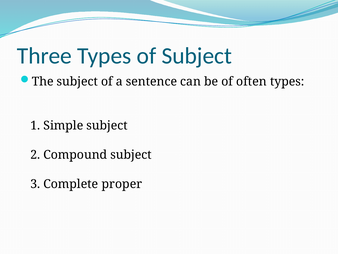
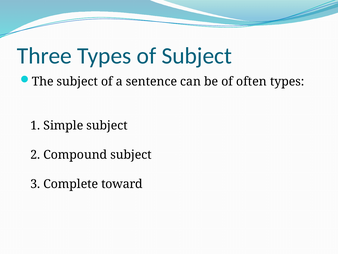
proper: proper -> toward
